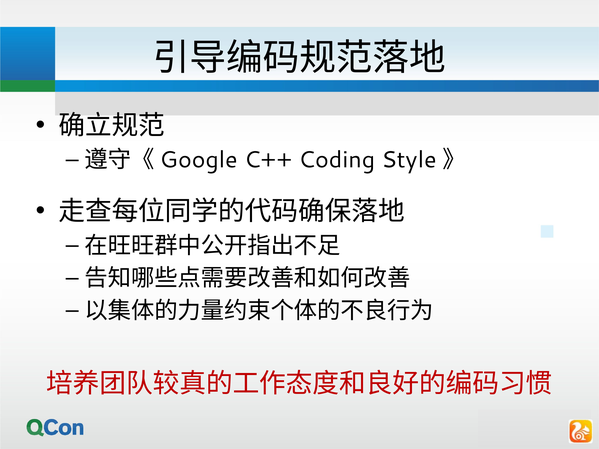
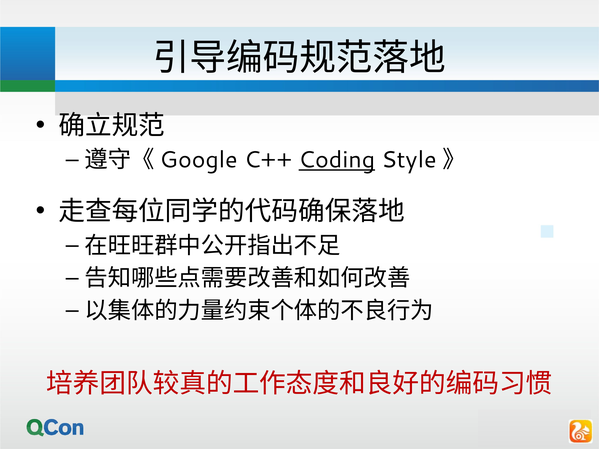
Coding underline: none -> present
